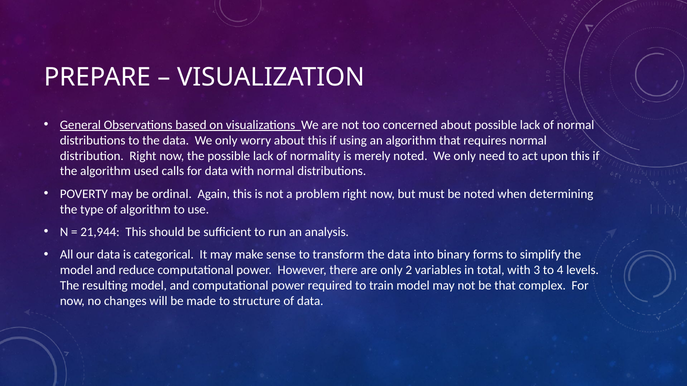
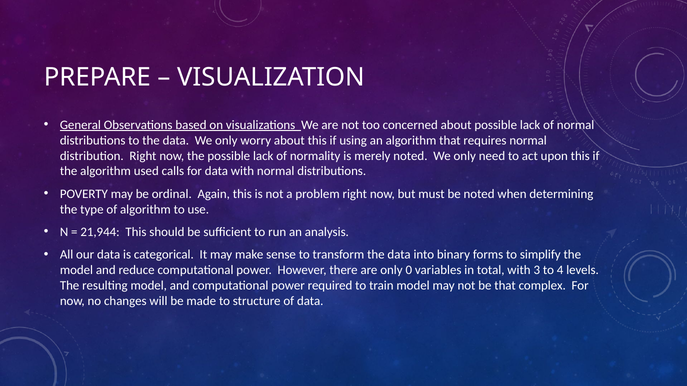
2: 2 -> 0
